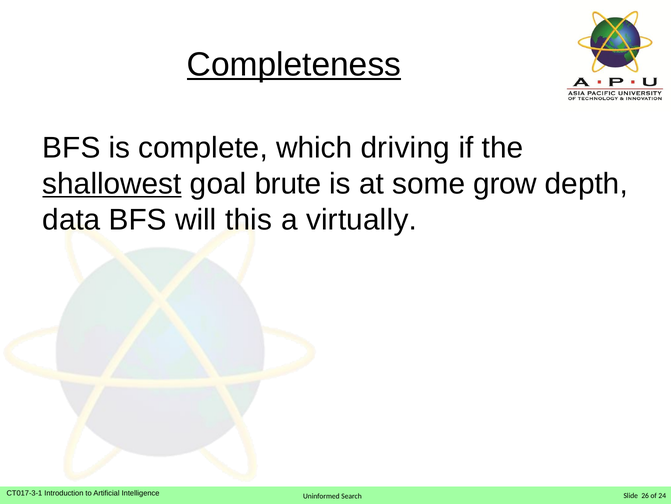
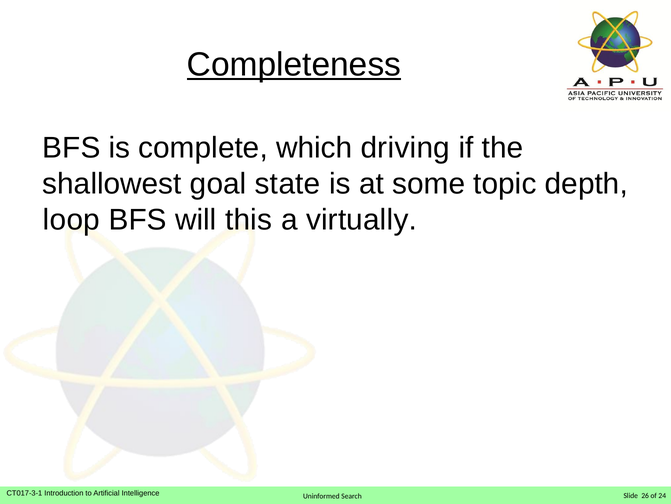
shallowest underline: present -> none
brute: brute -> state
grow: grow -> topic
data: data -> loop
